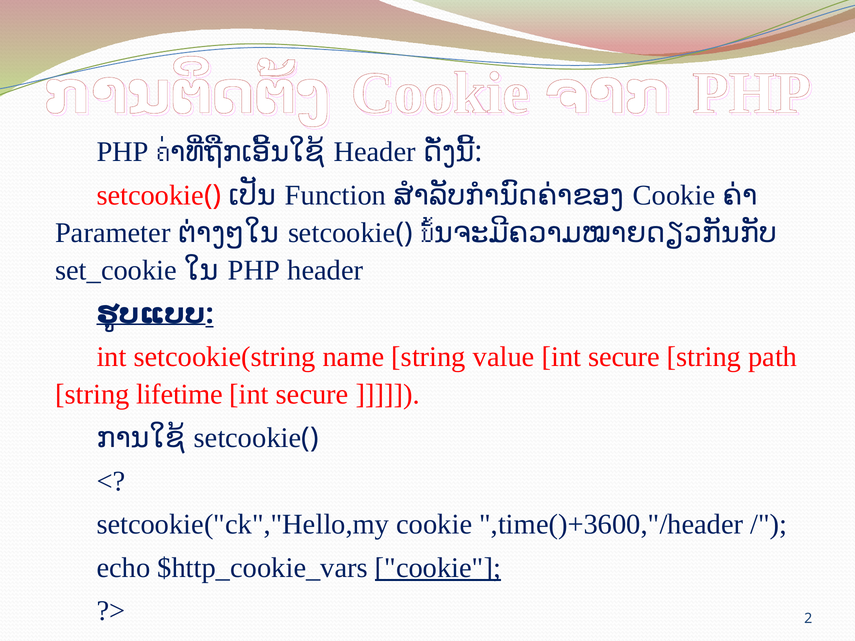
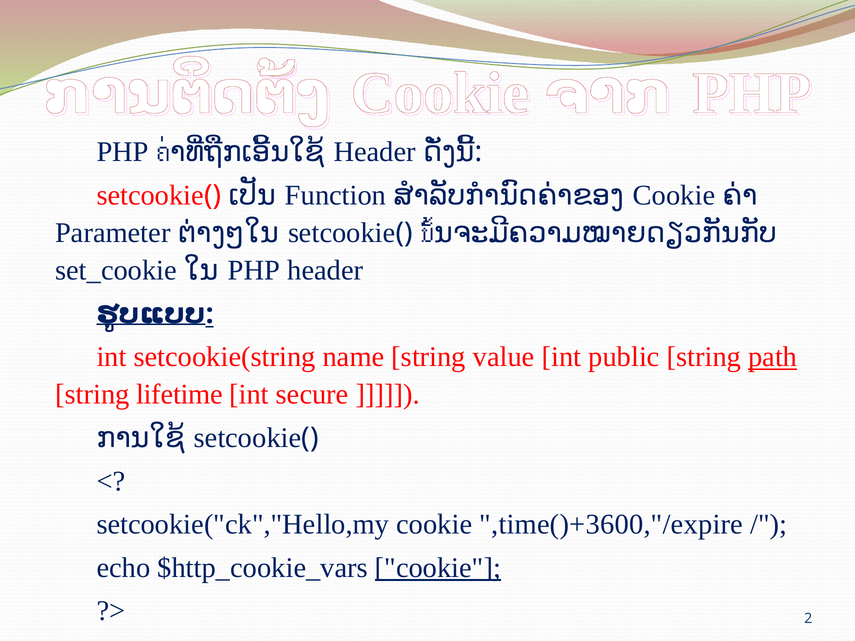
value int secure: secure -> public
path underline: none -> present
,time()+3600,"/header: ,time()+3600,"/header -> ,time()+3600,"/expire
